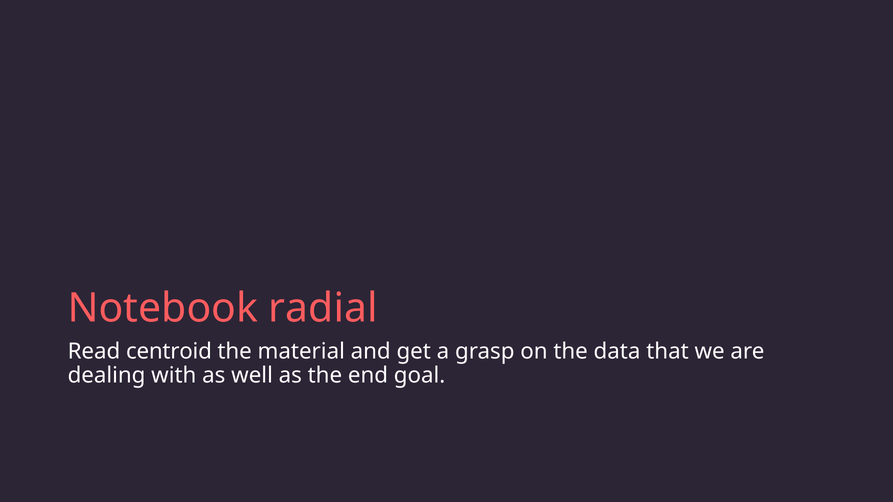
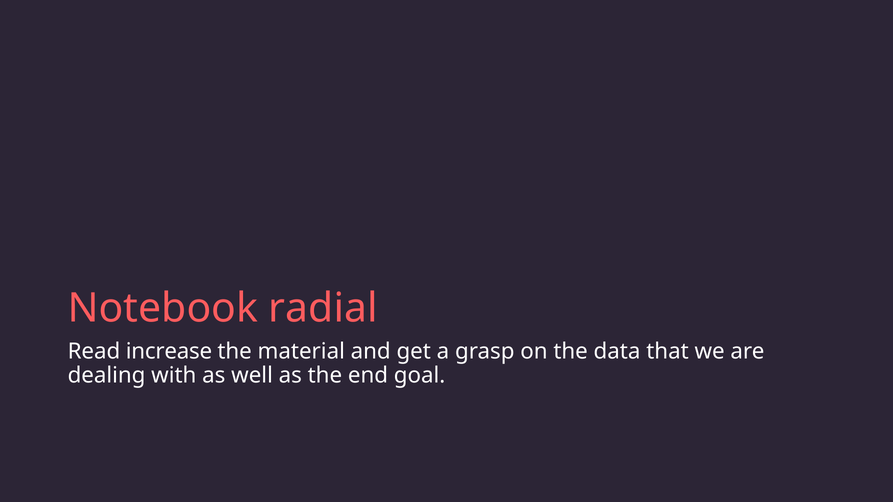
centroid: centroid -> increase
